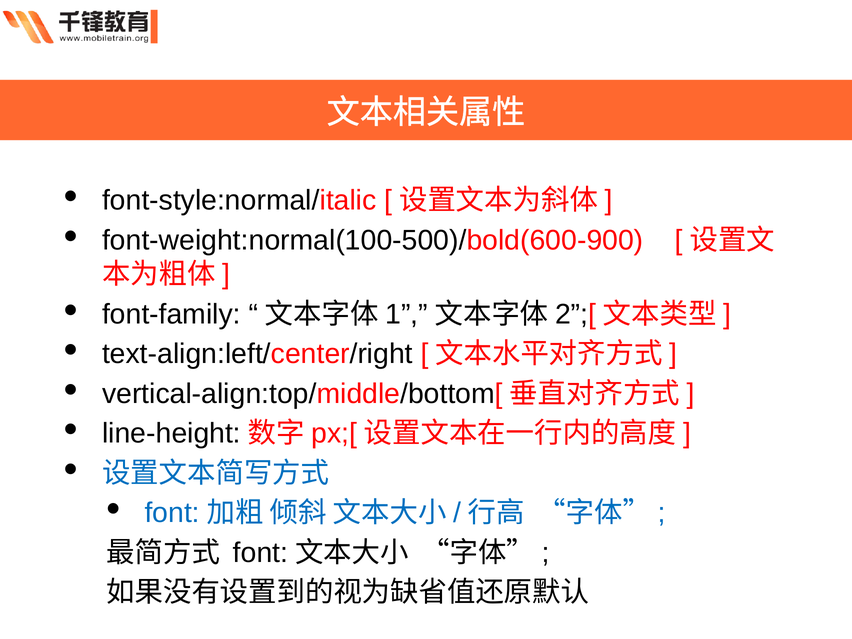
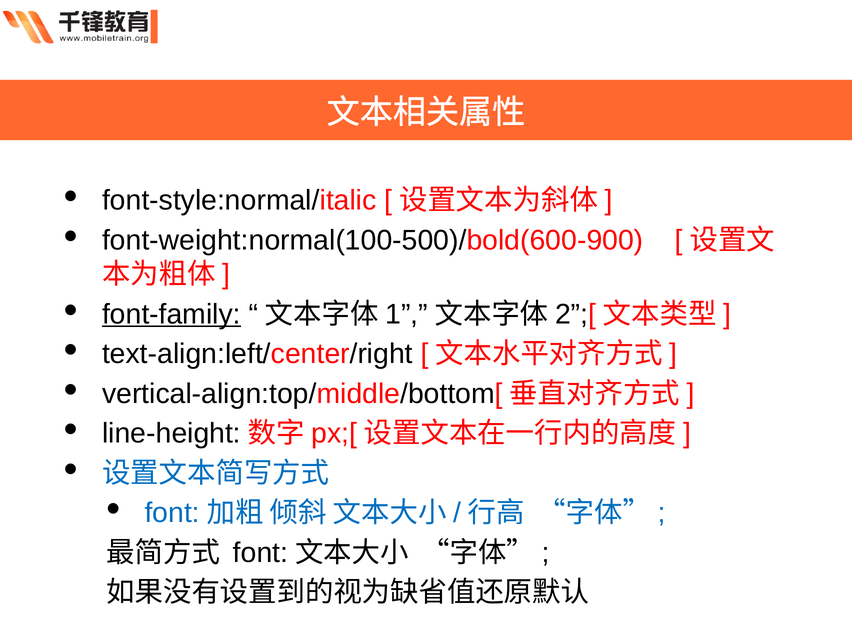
font-family underline: none -> present
